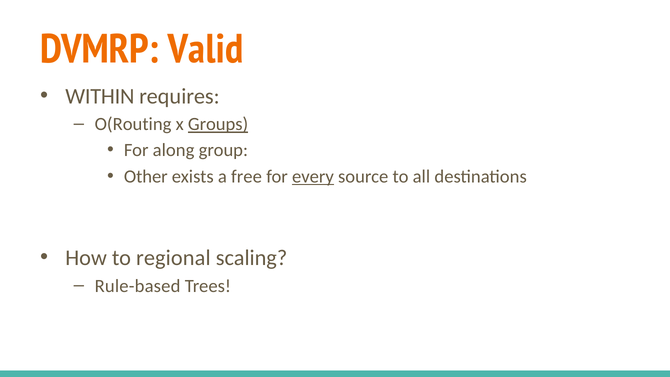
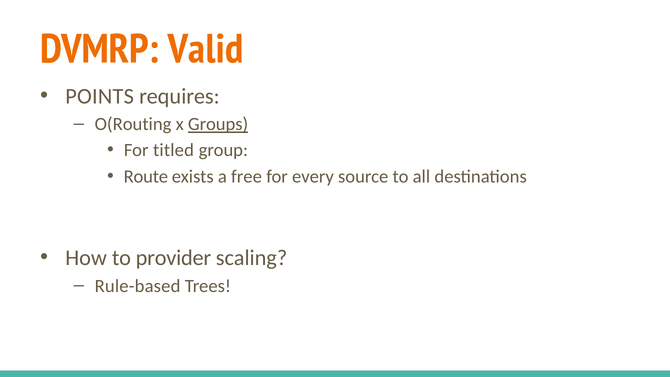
WITHIN: WITHIN -> POINTS
along: along -> titled
Other: Other -> Route
every underline: present -> none
regional: regional -> provider
